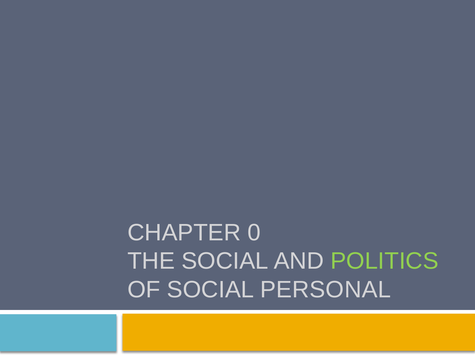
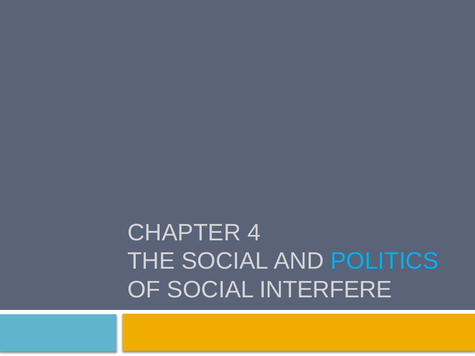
0: 0 -> 4
POLITICS colour: light green -> light blue
PERSONAL: PERSONAL -> INTERFERE
